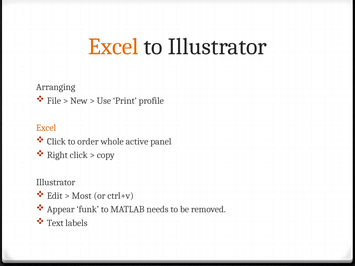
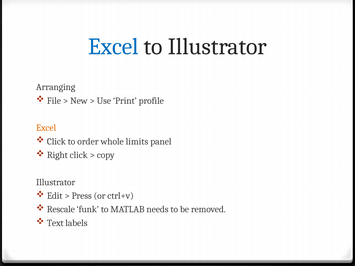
Excel at (113, 47) colour: orange -> blue
active: active -> limits
Most: Most -> Press
Appear: Appear -> Rescale
